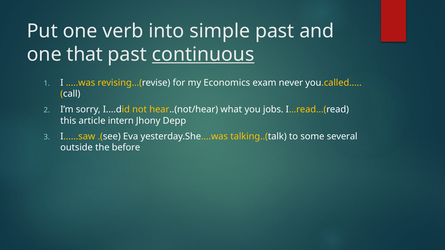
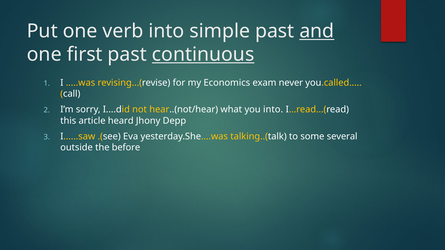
and underline: none -> present
that: that -> first
you jobs: jobs -> into
intern: intern -> heard
